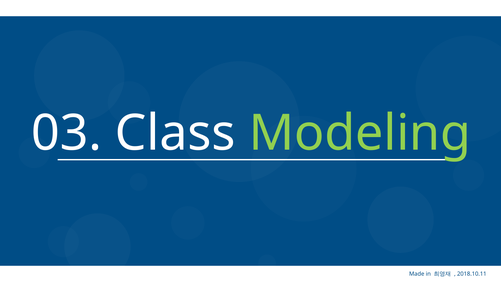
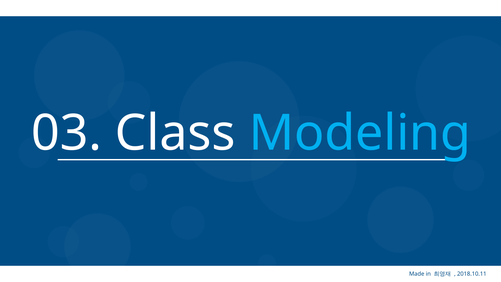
Modeling colour: light green -> light blue
